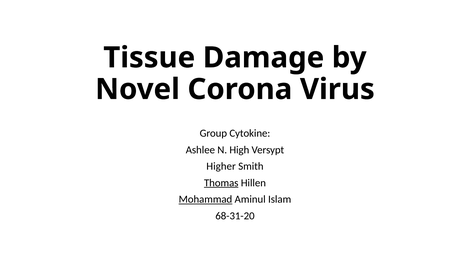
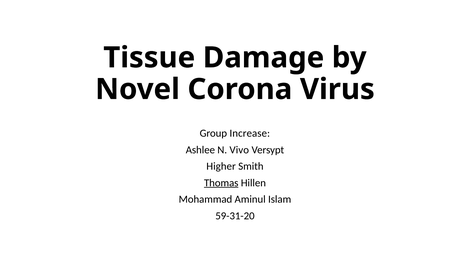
Cytokine: Cytokine -> Increase
High: High -> Vivo
Mohammad underline: present -> none
68-31-20: 68-31-20 -> 59-31-20
